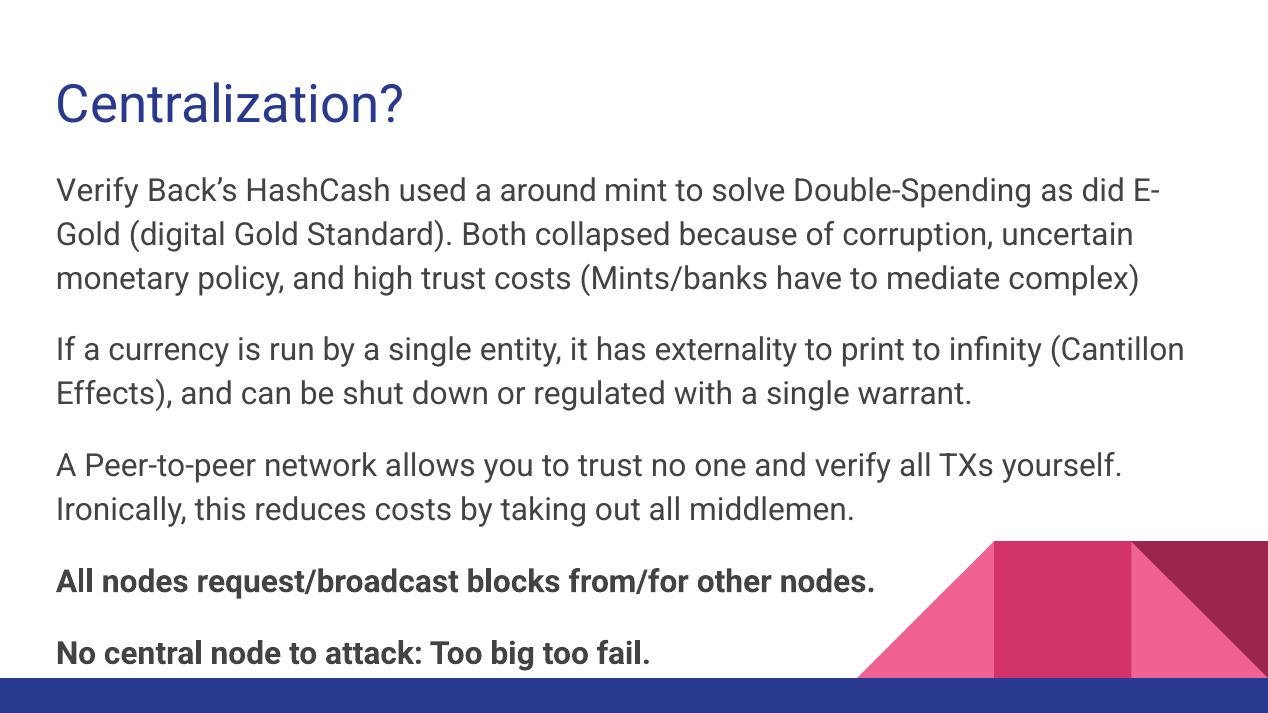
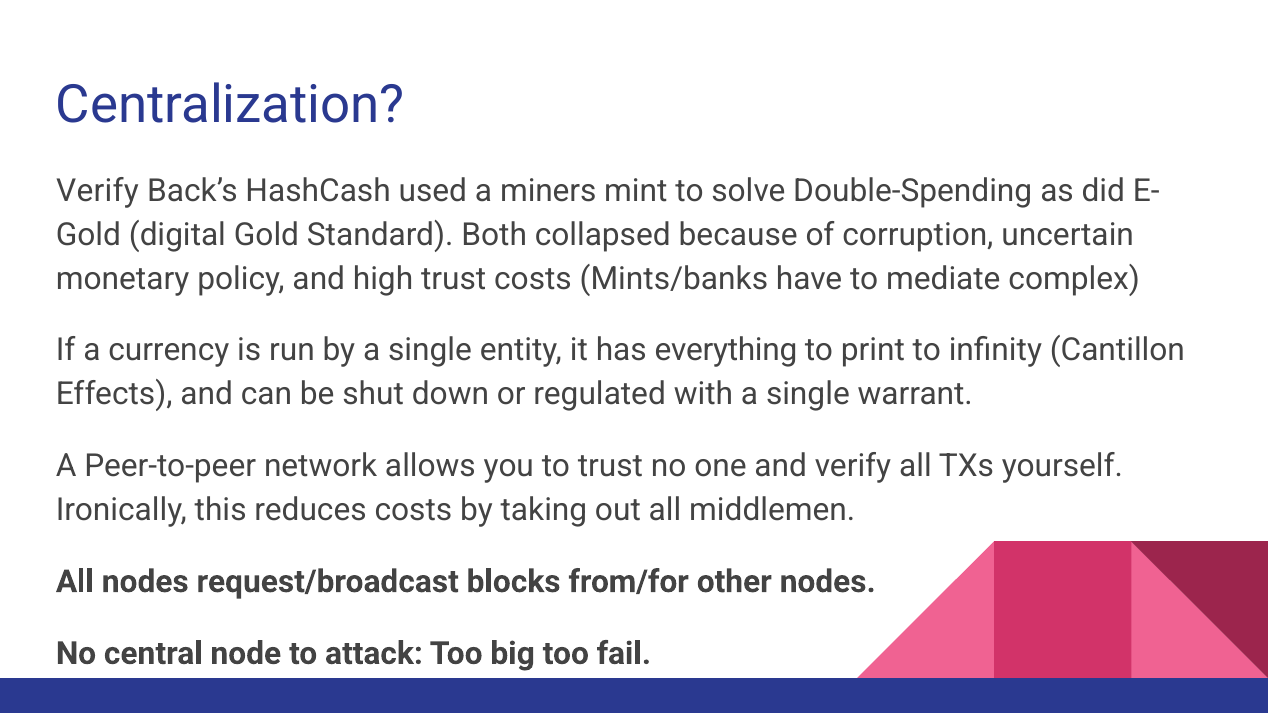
around: around -> miners
externality: externality -> everything
